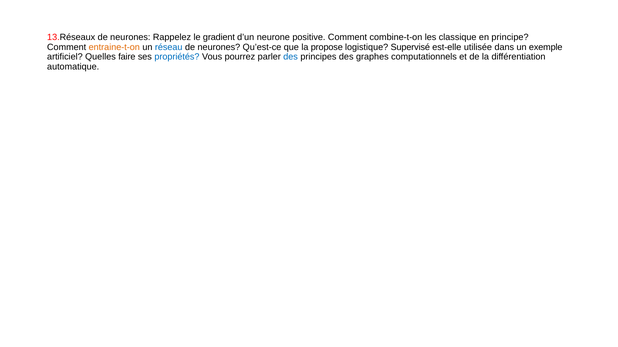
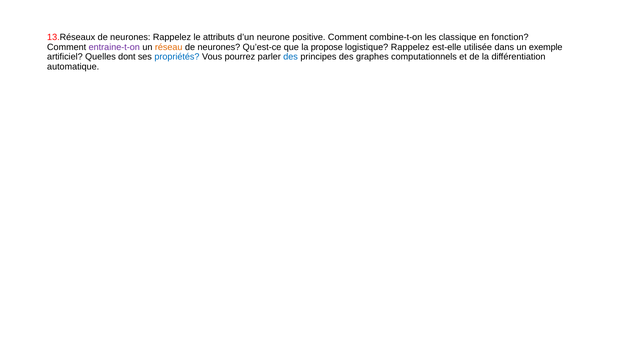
gradient: gradient -> attributs
principe: principe -> fonction
entraine-t-on colour: orange -> purple
réseau colour: blue -> orange
logistique Supervisé: Supervisé -> Rappelez
faire: faire -> dont
